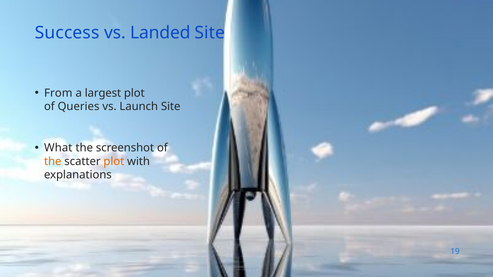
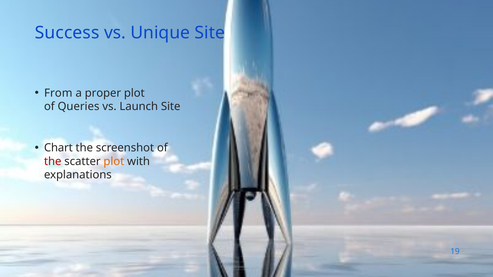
Landed: Landed -> Unique
largest: largest -> proper
What: What -> Chart
the at (53, 162) colour: orange -> red
